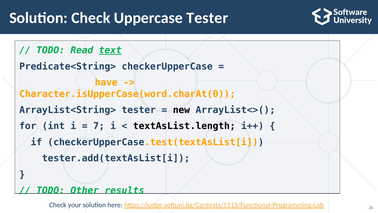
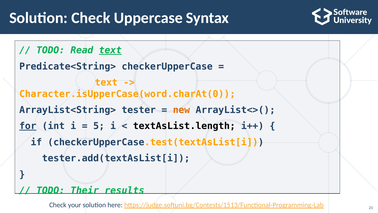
Uppercase Tester: Tester -> Syntax
have at (106, 82): have -> text
new colour: black -> orange
for underline: none -> present
7: 7 -> 5
Other: Other -> Their
